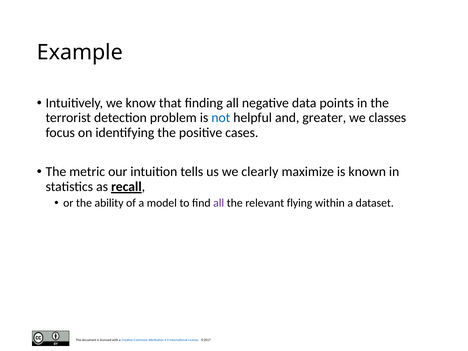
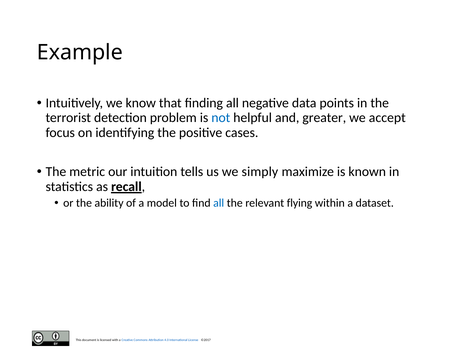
classes: classes -> accept
clearly: clearly -> simply
all at (219, 203) colour: purple -> blue
